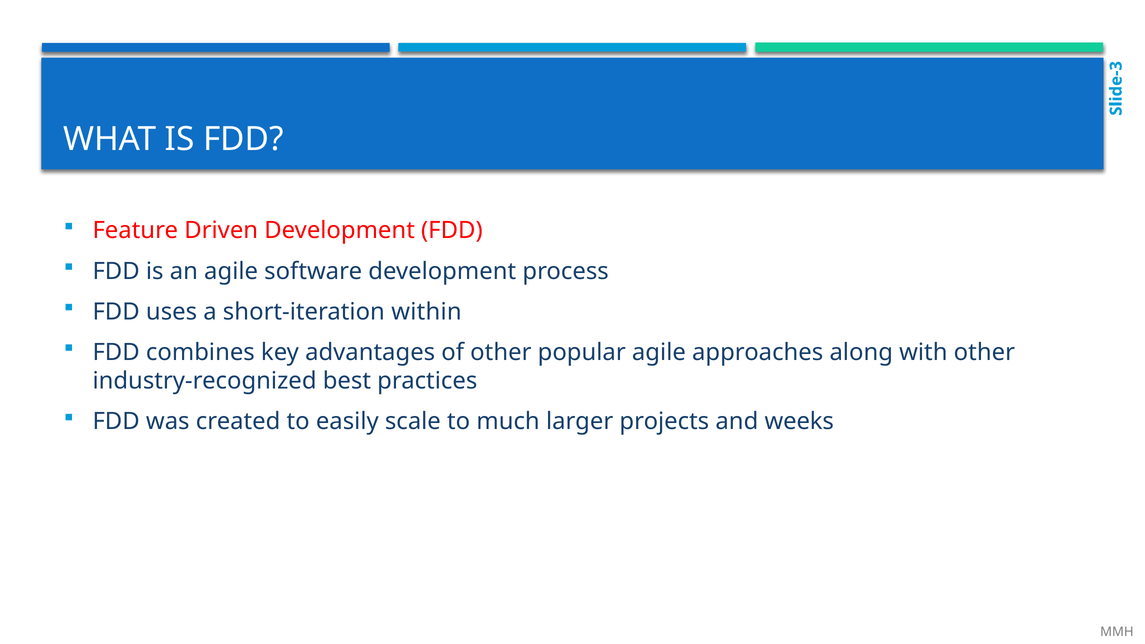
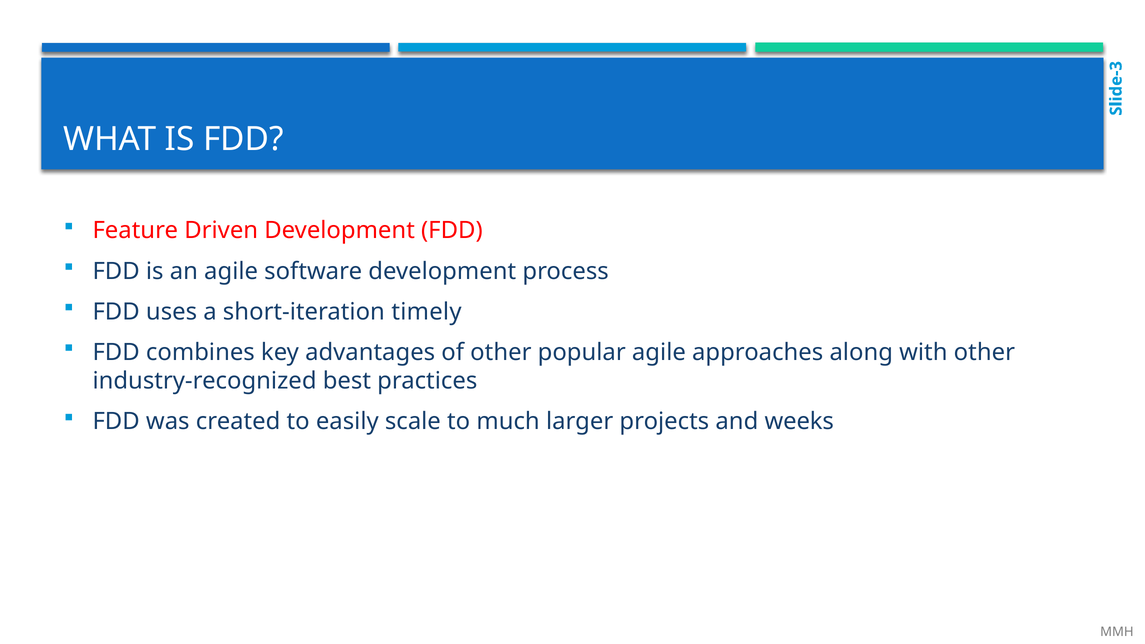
within: within -> timely
